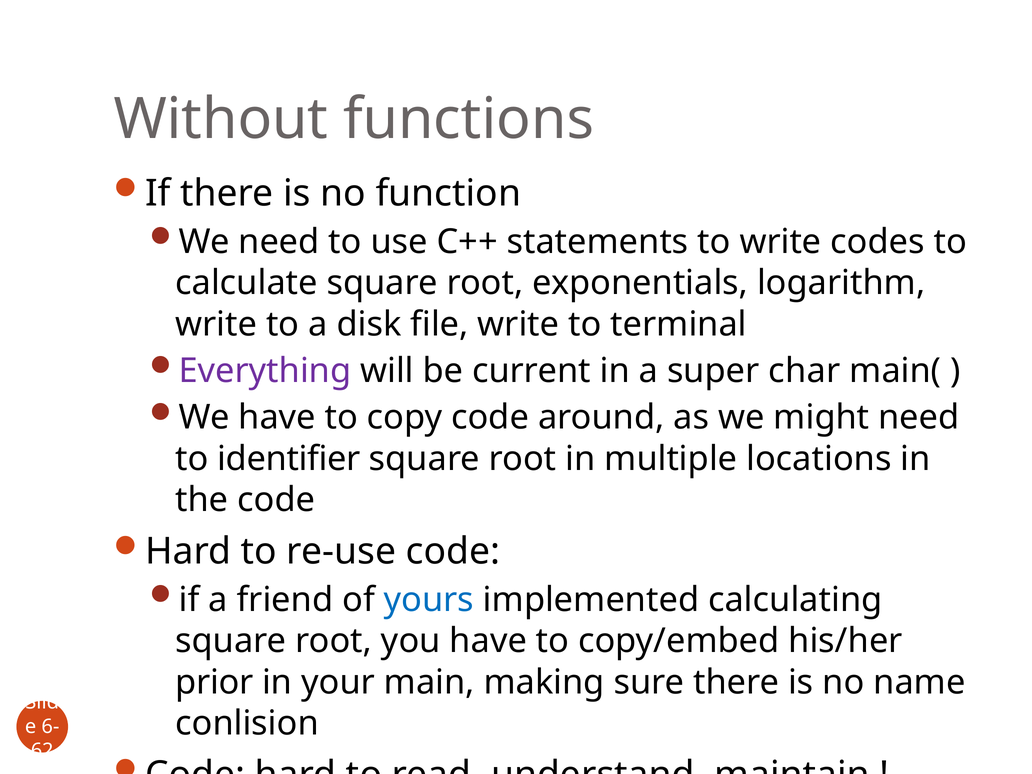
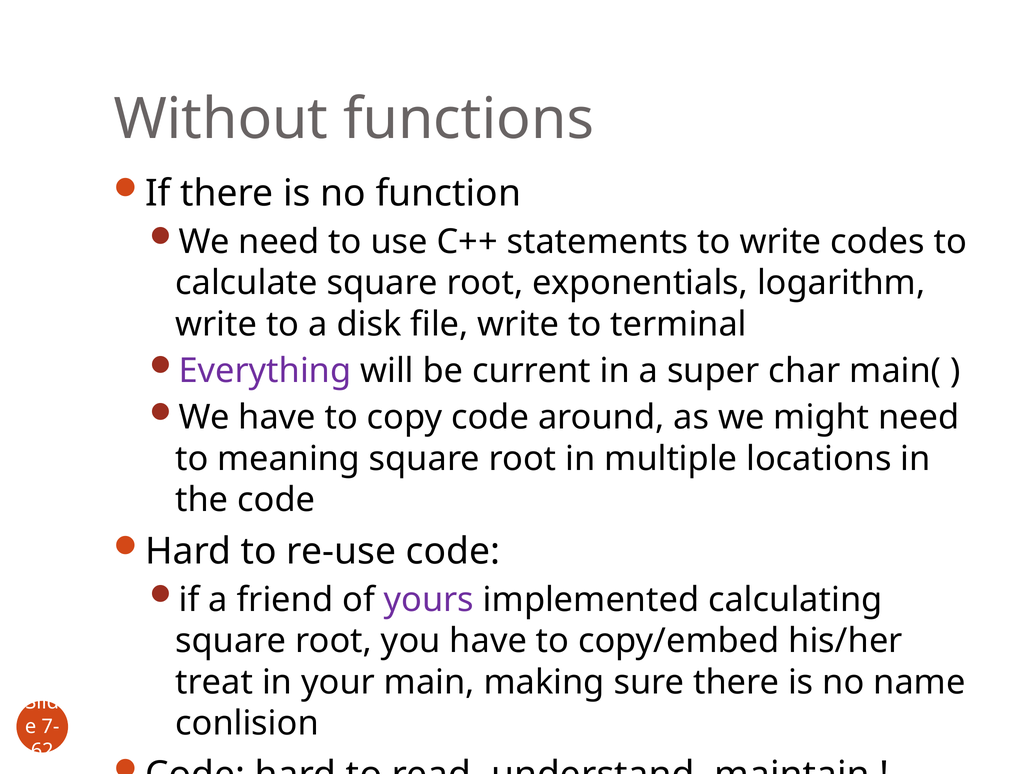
identifier: identifier -> meaning
yours colour: blue -> purple
prior: prior -> treat
6-: 6- -> 7-
